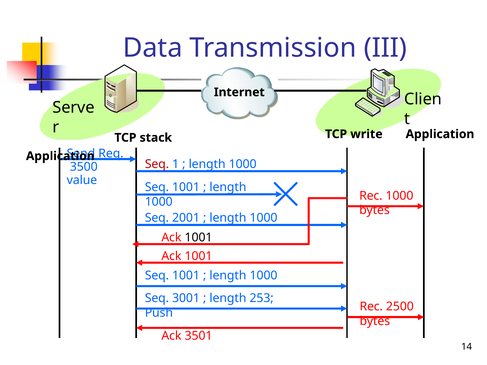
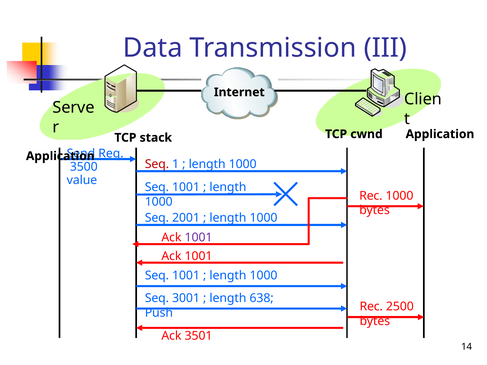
write: write -> cwnd
1001 at (199, 238) colour: black -> purple
253: 253 -> 638
